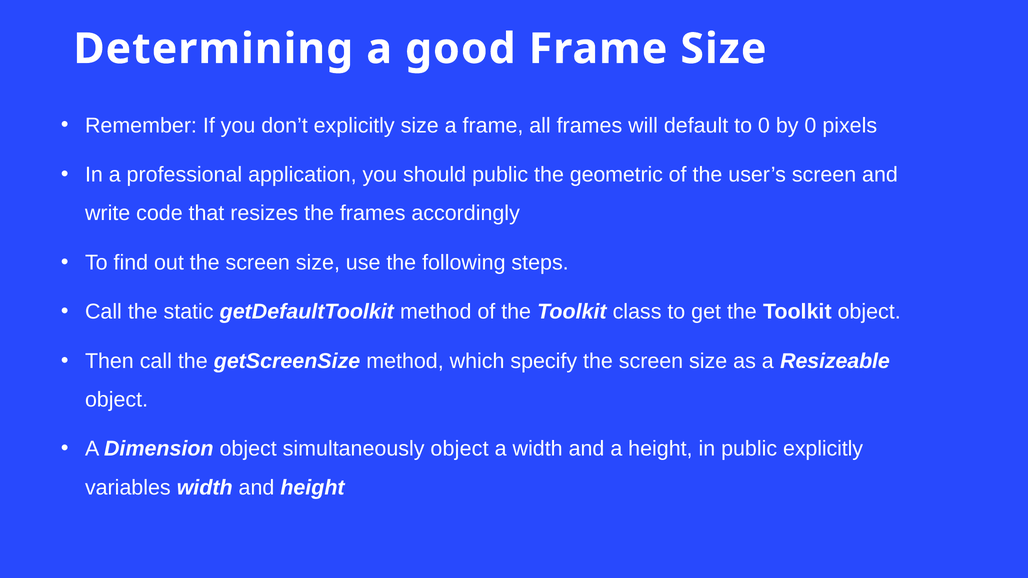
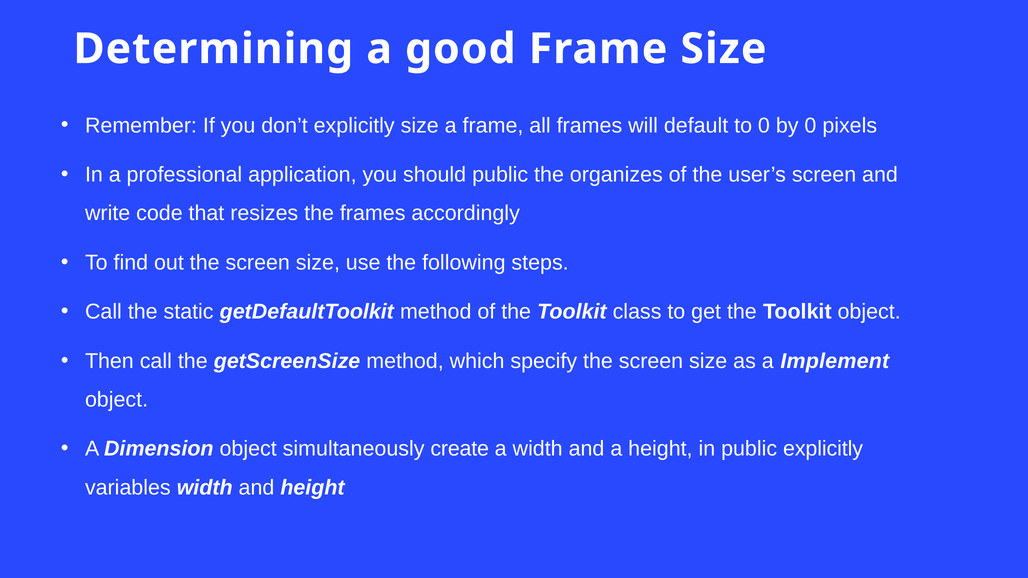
geometric: geometric -> organizes
Resizeable: Resizeable -> Implement
simultaneously object: object -> create
